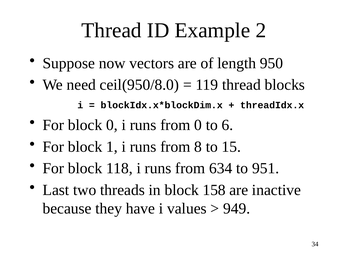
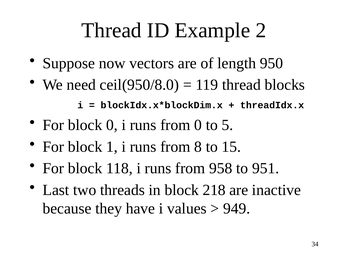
6: 6 -> 5
634: 634 -> 958
158: 158 -> 218
